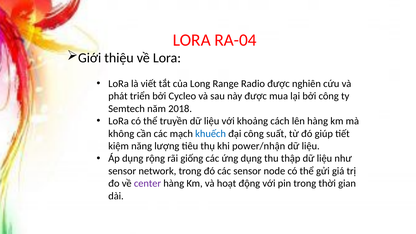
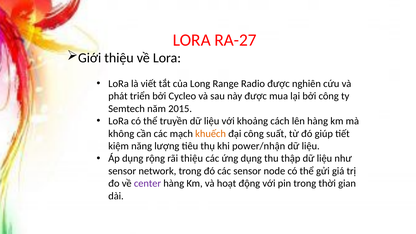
RA-04: RA-04 -> RA-27
2018: 2018 -> 2015
khuếch colour: blue -> orange
rãi giống: giống -> thiệu
